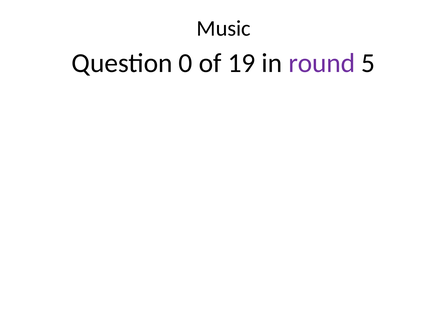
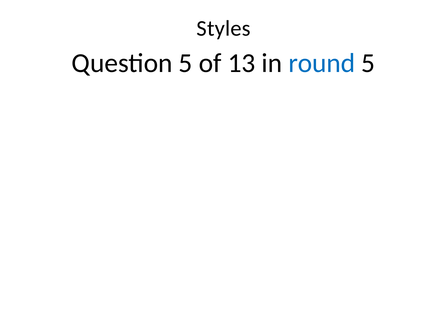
Music: Music -> Styles
Question 0: 0 -> 5
19: 19 -> 13
round colour: purple -> blue
